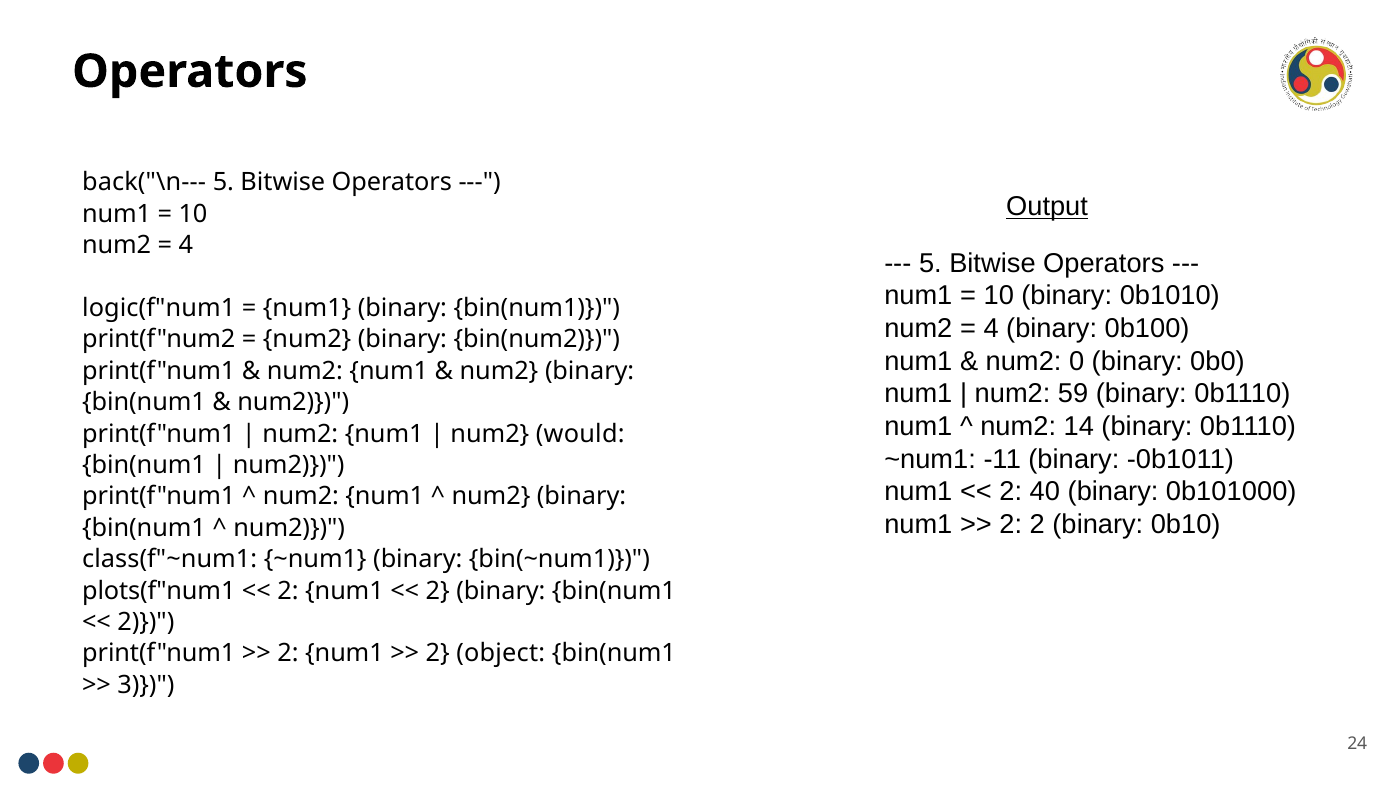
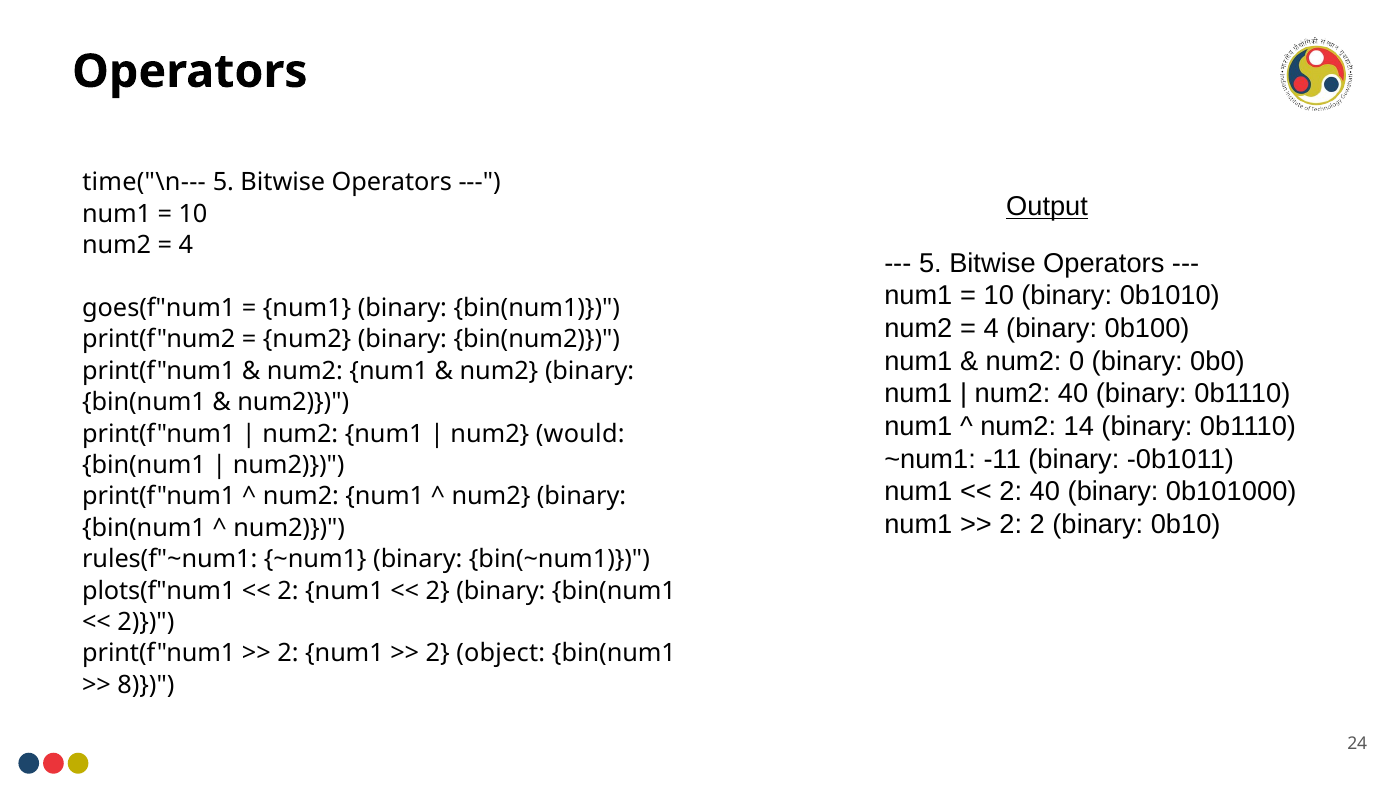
back("\n---: back("\n--- -> time("\n---
logic(f"num1: logic(f"num1 -> goes(f"num1
num2 59: 59 -> 40
class(f"~num1: class(f"~num1 -> rules(f"~num1
3: 3 -> 8
